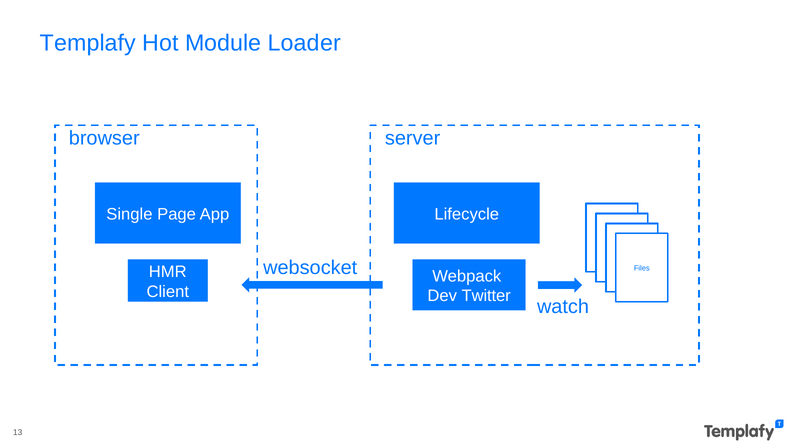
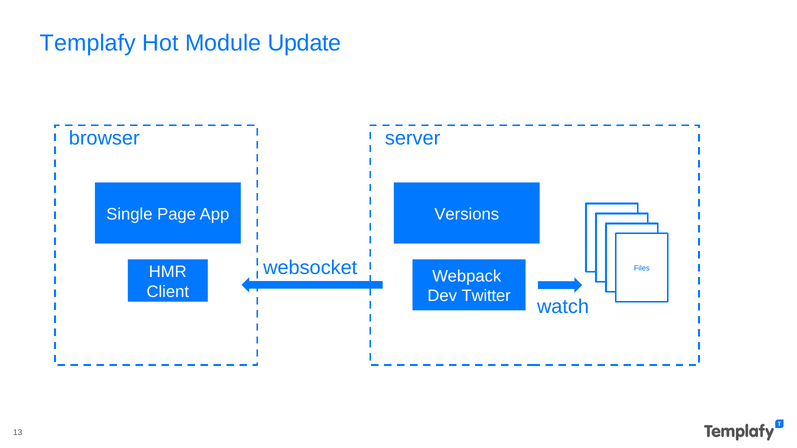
Loader: Loader -> Update
Lifecycle: Lifecycle -> Versions
